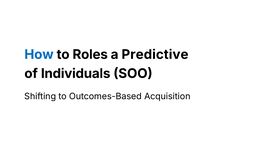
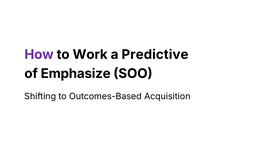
How colour: blue -> purple
Roles: Roles -> Work
Individuals: Individuals -> Emphasize
